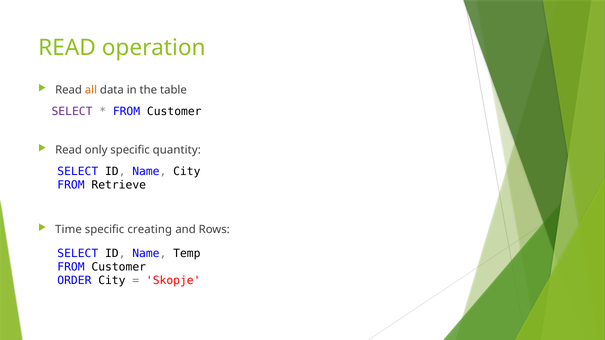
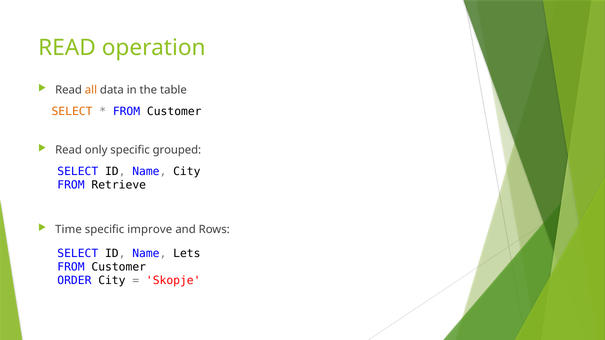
SELECT at (72, 112) colour: purple -> orange
quantity: quantity -> grouped
creating: creating -> improve
Temp: Temp -> Lets
